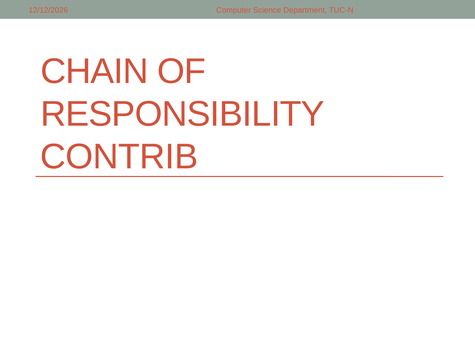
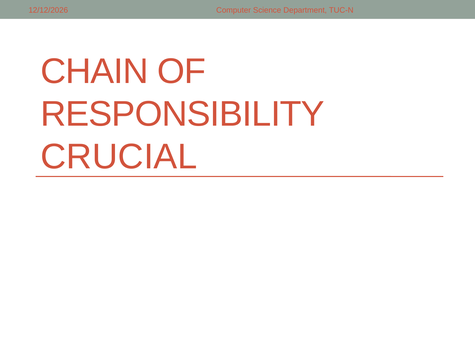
CONTRIB: CONTRIB -> CRUCIAL
